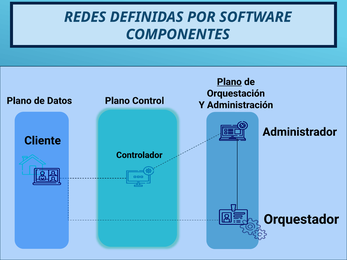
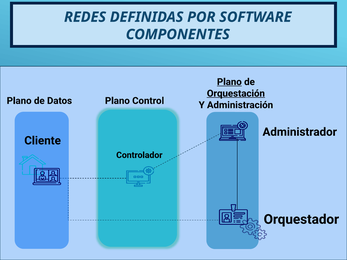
Orquestación underline: none -> present
